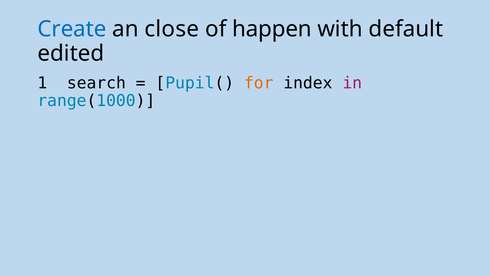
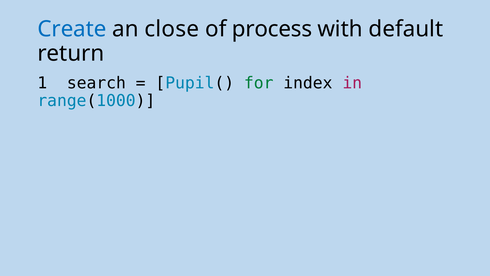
happen: happen -> process
edited: edited -> return
for colour: orange -> green
